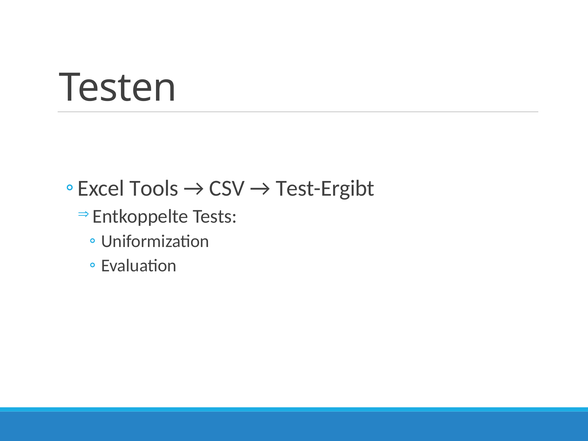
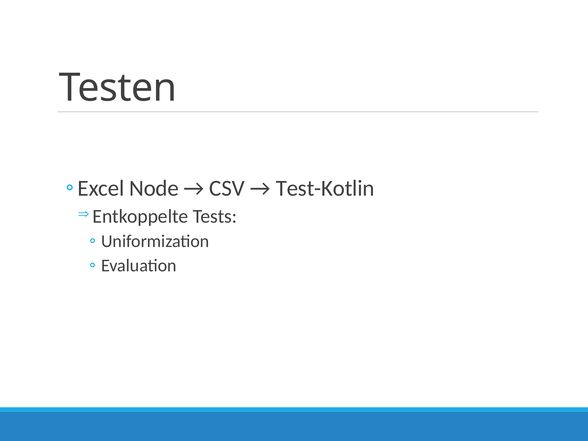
Tools: Tools -> Node
Test-Ergibt: Test-Ergibt -> Test-Kotlin
